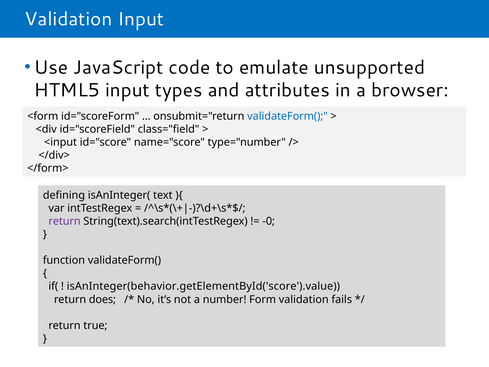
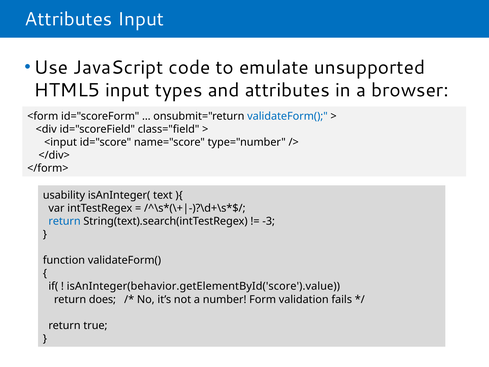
Validation at (68, 19): Validation -> Attributes
defining: defining -> usability
return at (65, 221) colour: purple -> blue
-0: -0 -> -3
